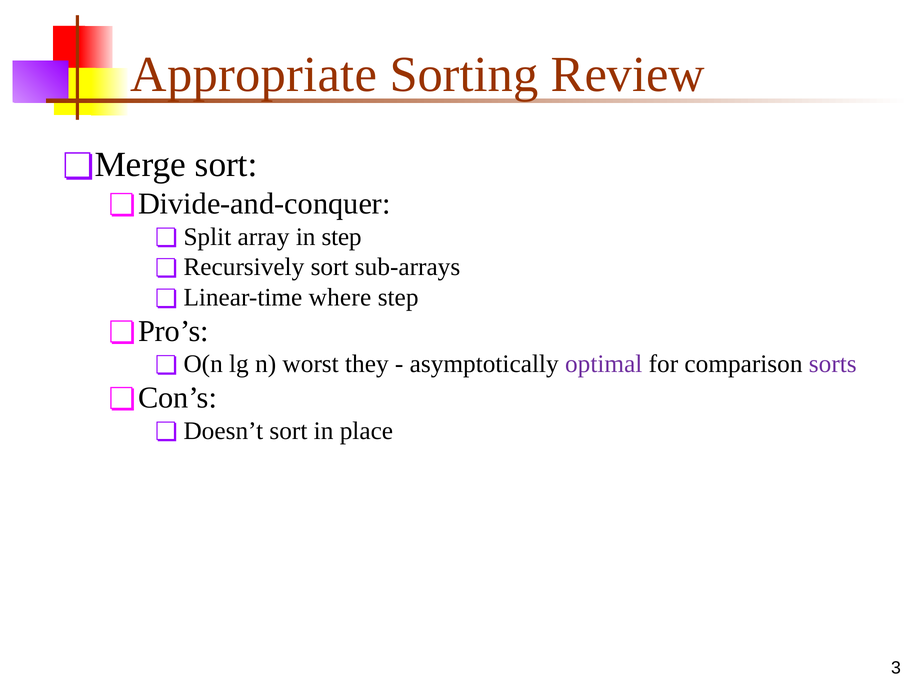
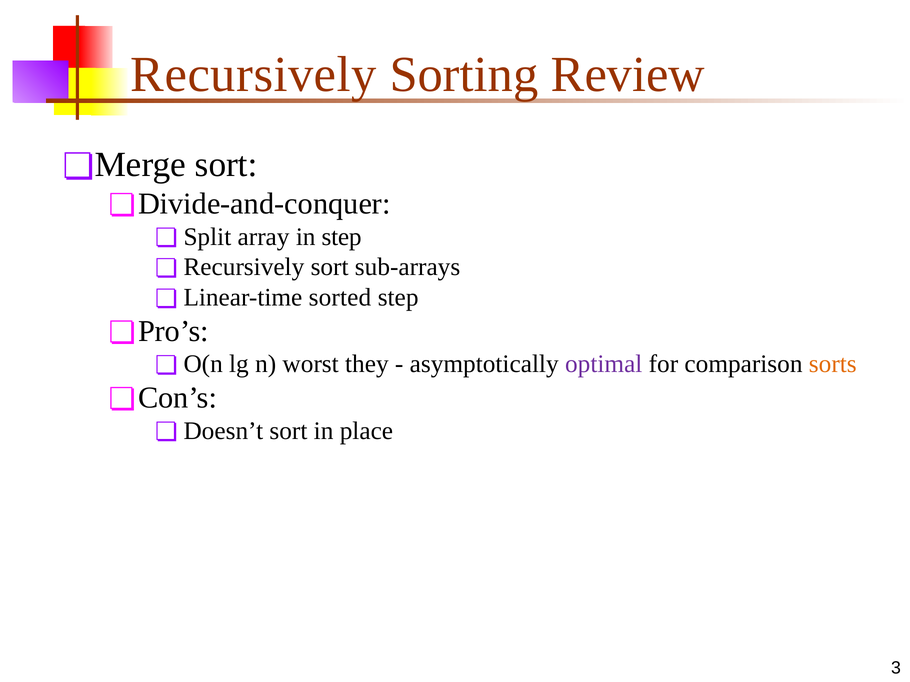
Appropriate: Appropriate -> Recursively
where: where -> sorted
sorts colour: purple -> orange
